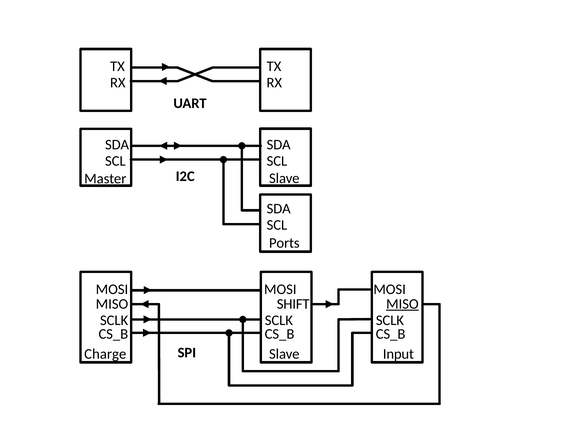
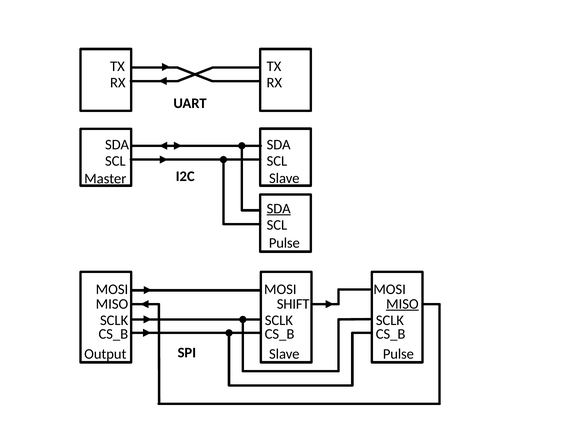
SDA at (279, 208) underline: none -> present
Ports at (284, 243): Ports -> Pulse
Charge: Charge -> Output
Input at (398, 354): Input -> Pulse
